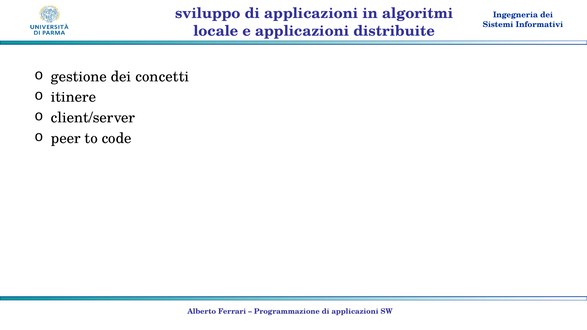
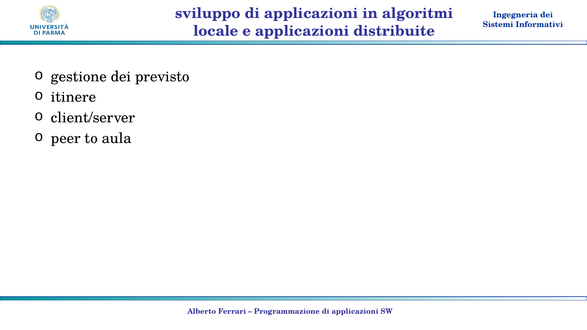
concetti: concetti -> previsto
code: code -> aula
